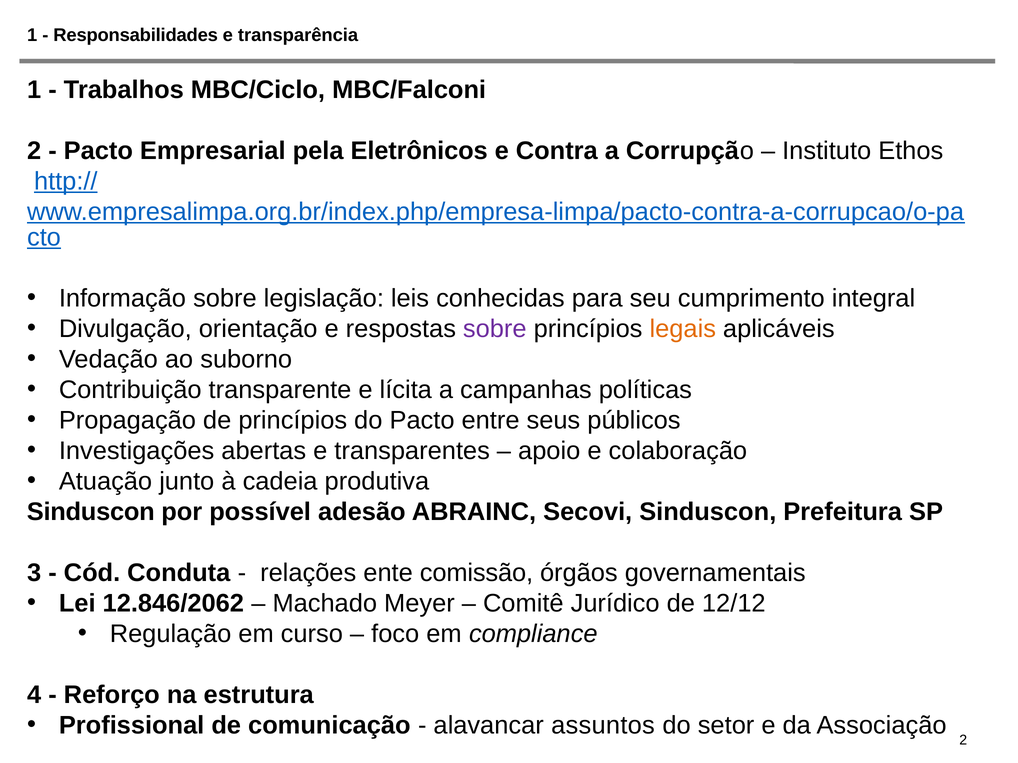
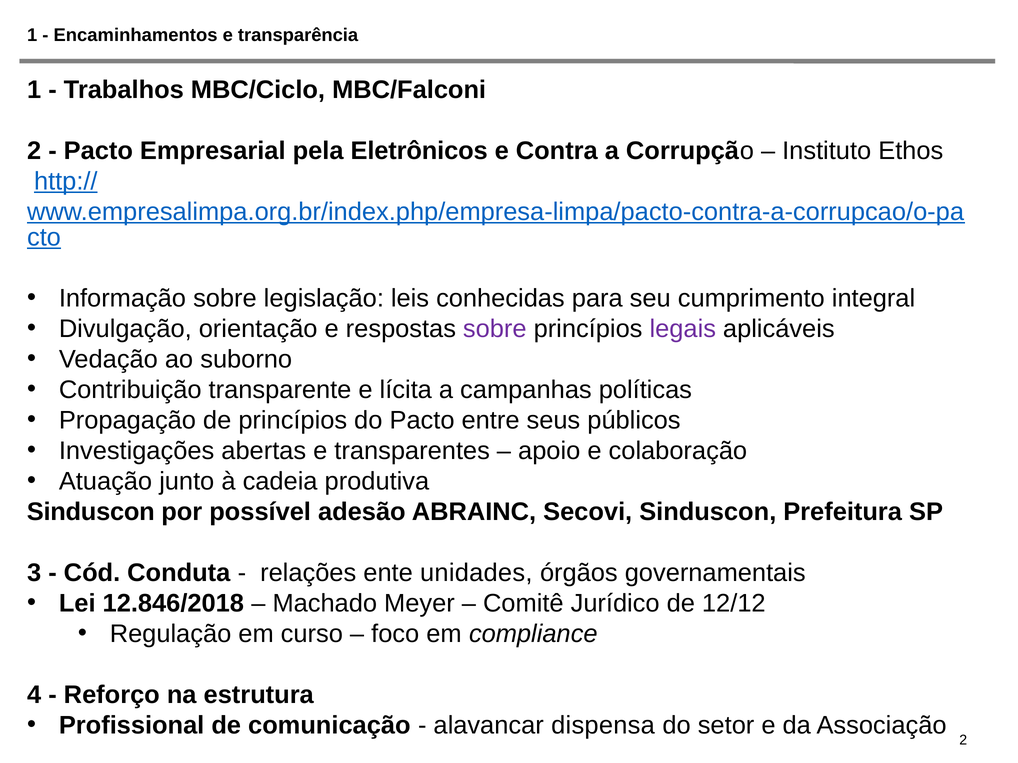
Responsabilidades: Responsabilidades -> Encaminhamentos
legais colour: orange -> purple
comissão: comissão -> unidades
12.846/2062: 12.846/2062 -> 12.846/2018
assuntos: assuntos -> dispensa
